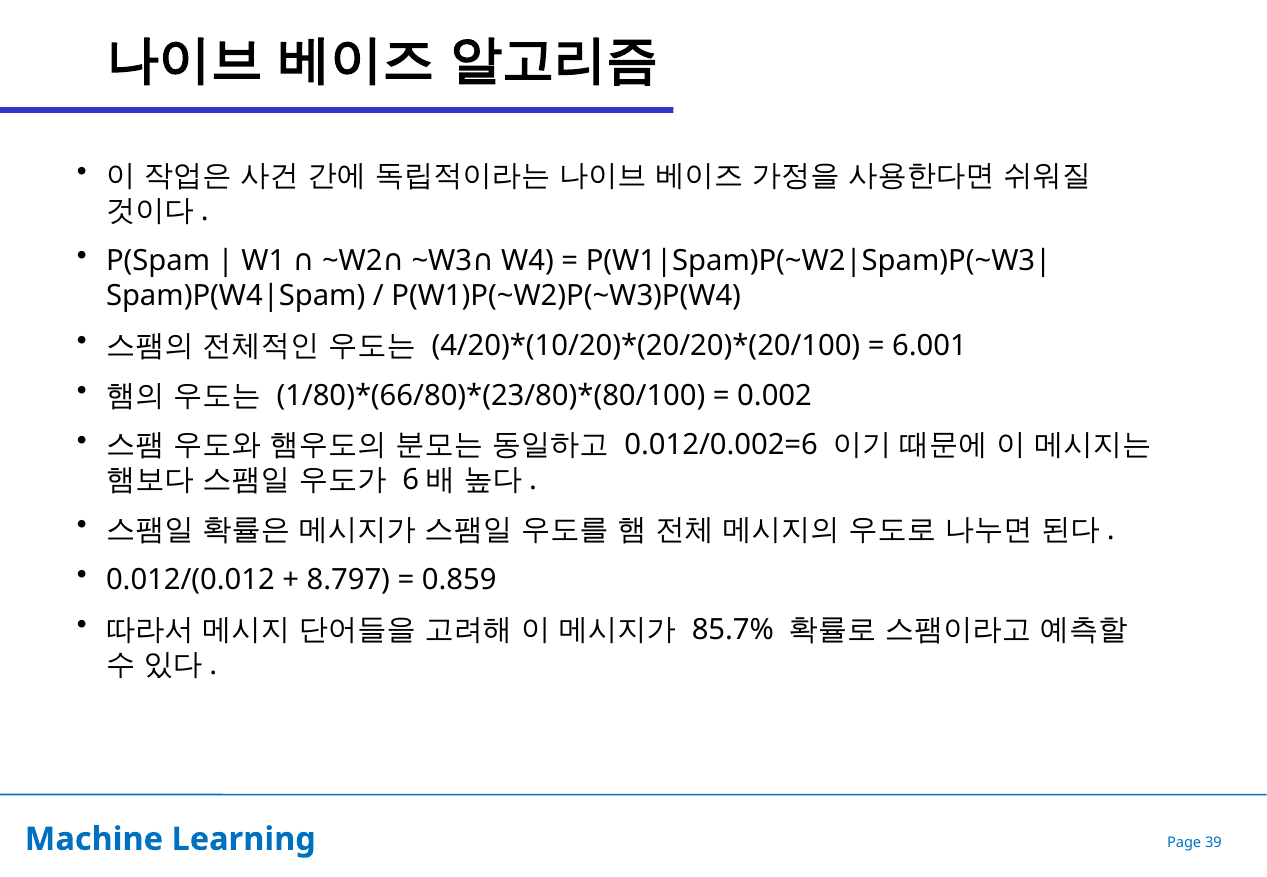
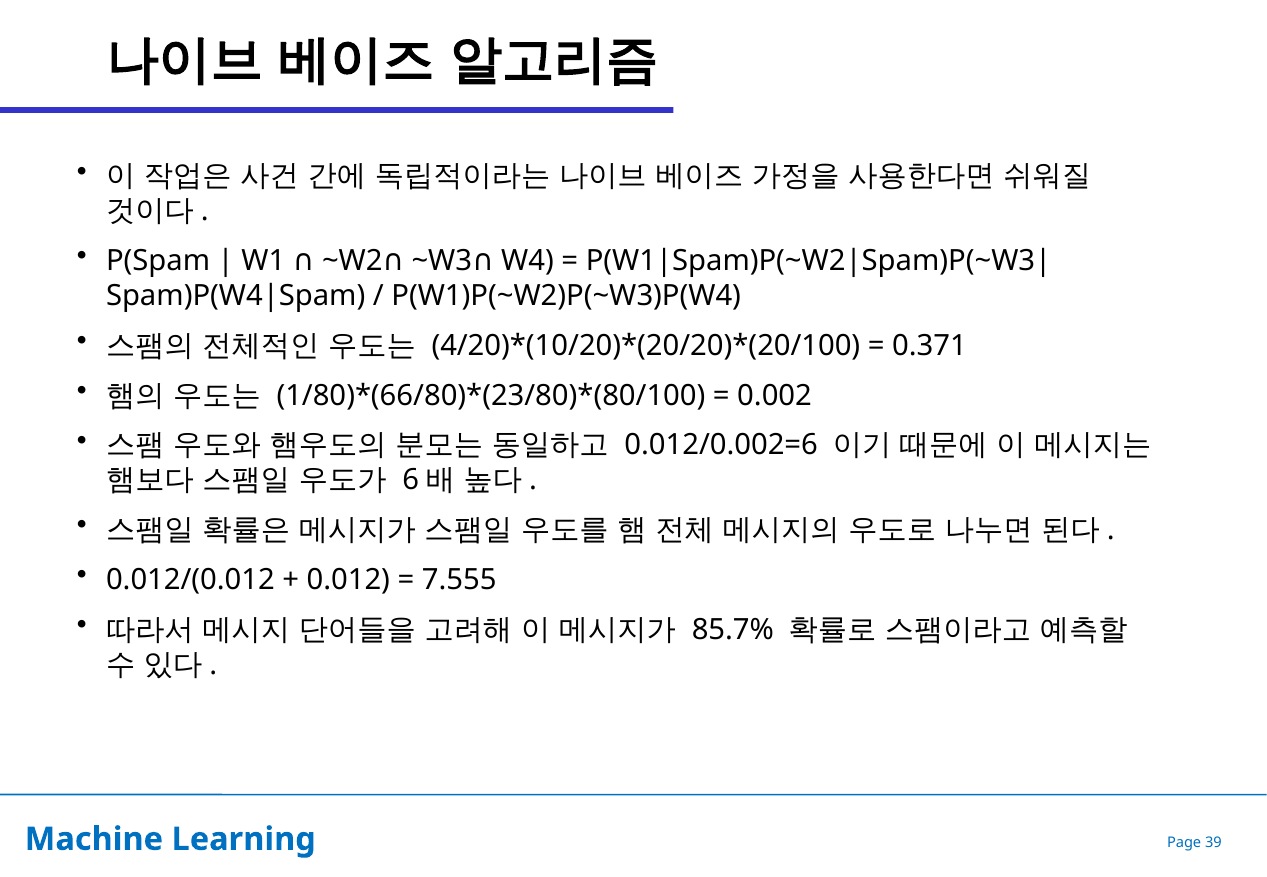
6.001: 6.001 -> 0.371
8.797: 8.797 -> 0.012
0.859: 0.859 -> 7.555
